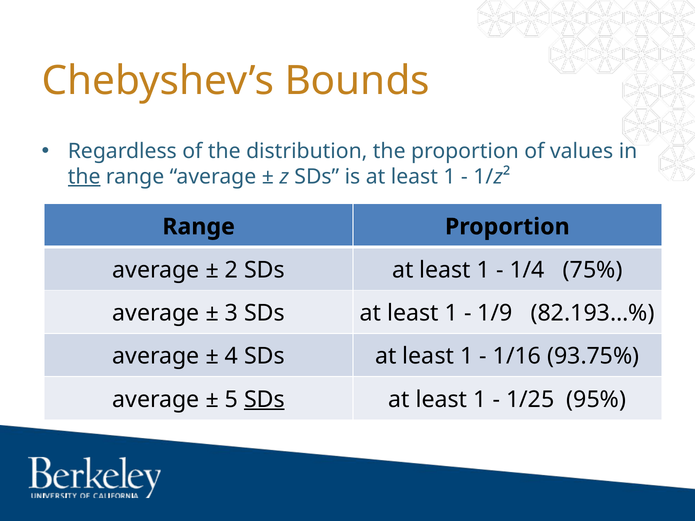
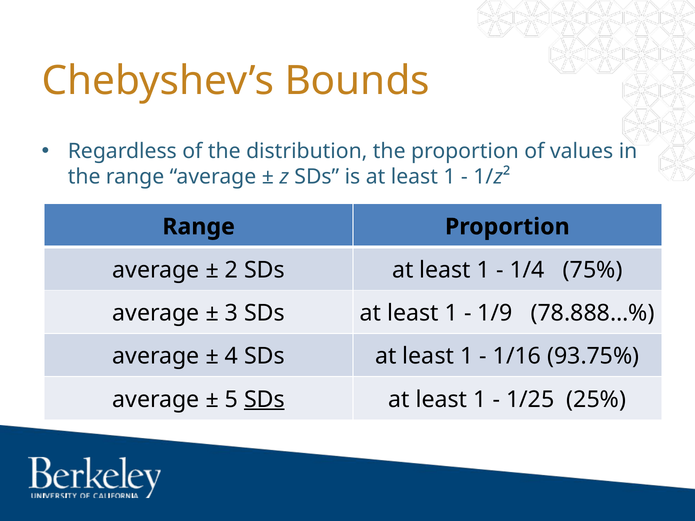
the at (84, 177) underline: present -> none
82.193…%: 82.193…% -> 78.888…%
95%: 95% -> 25%
